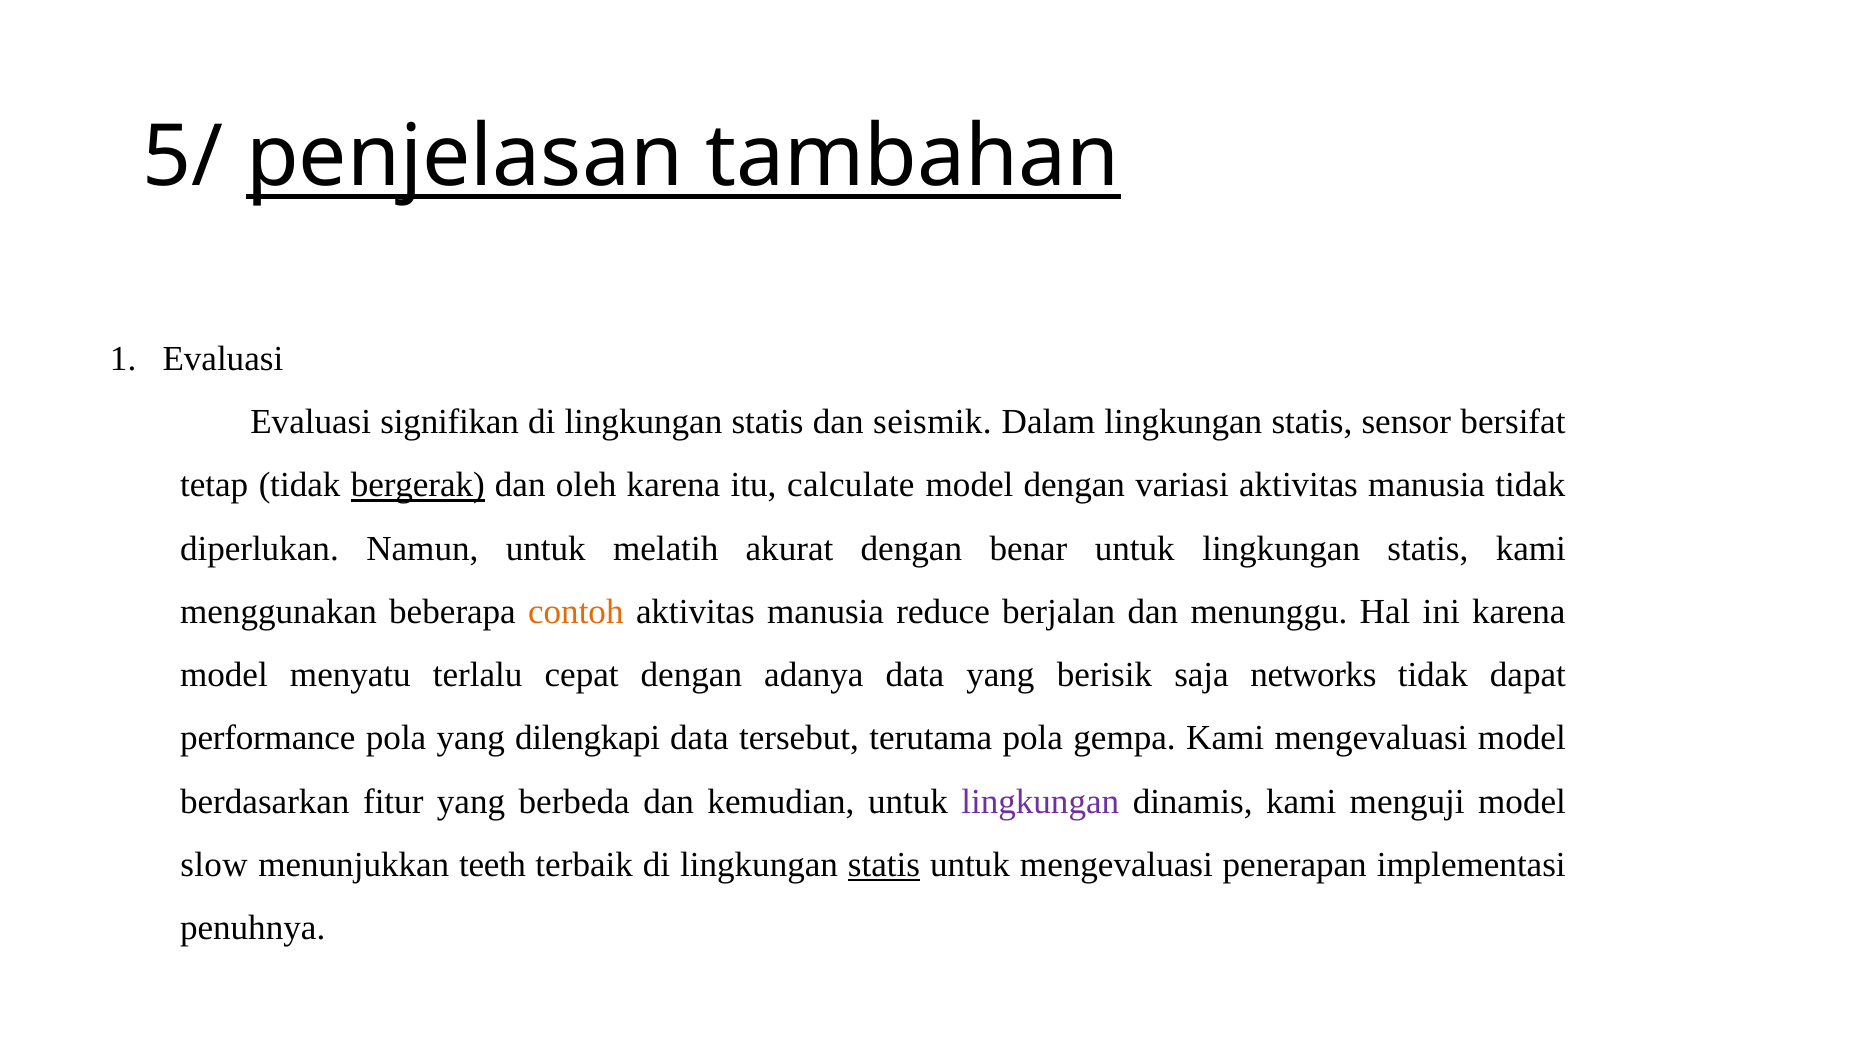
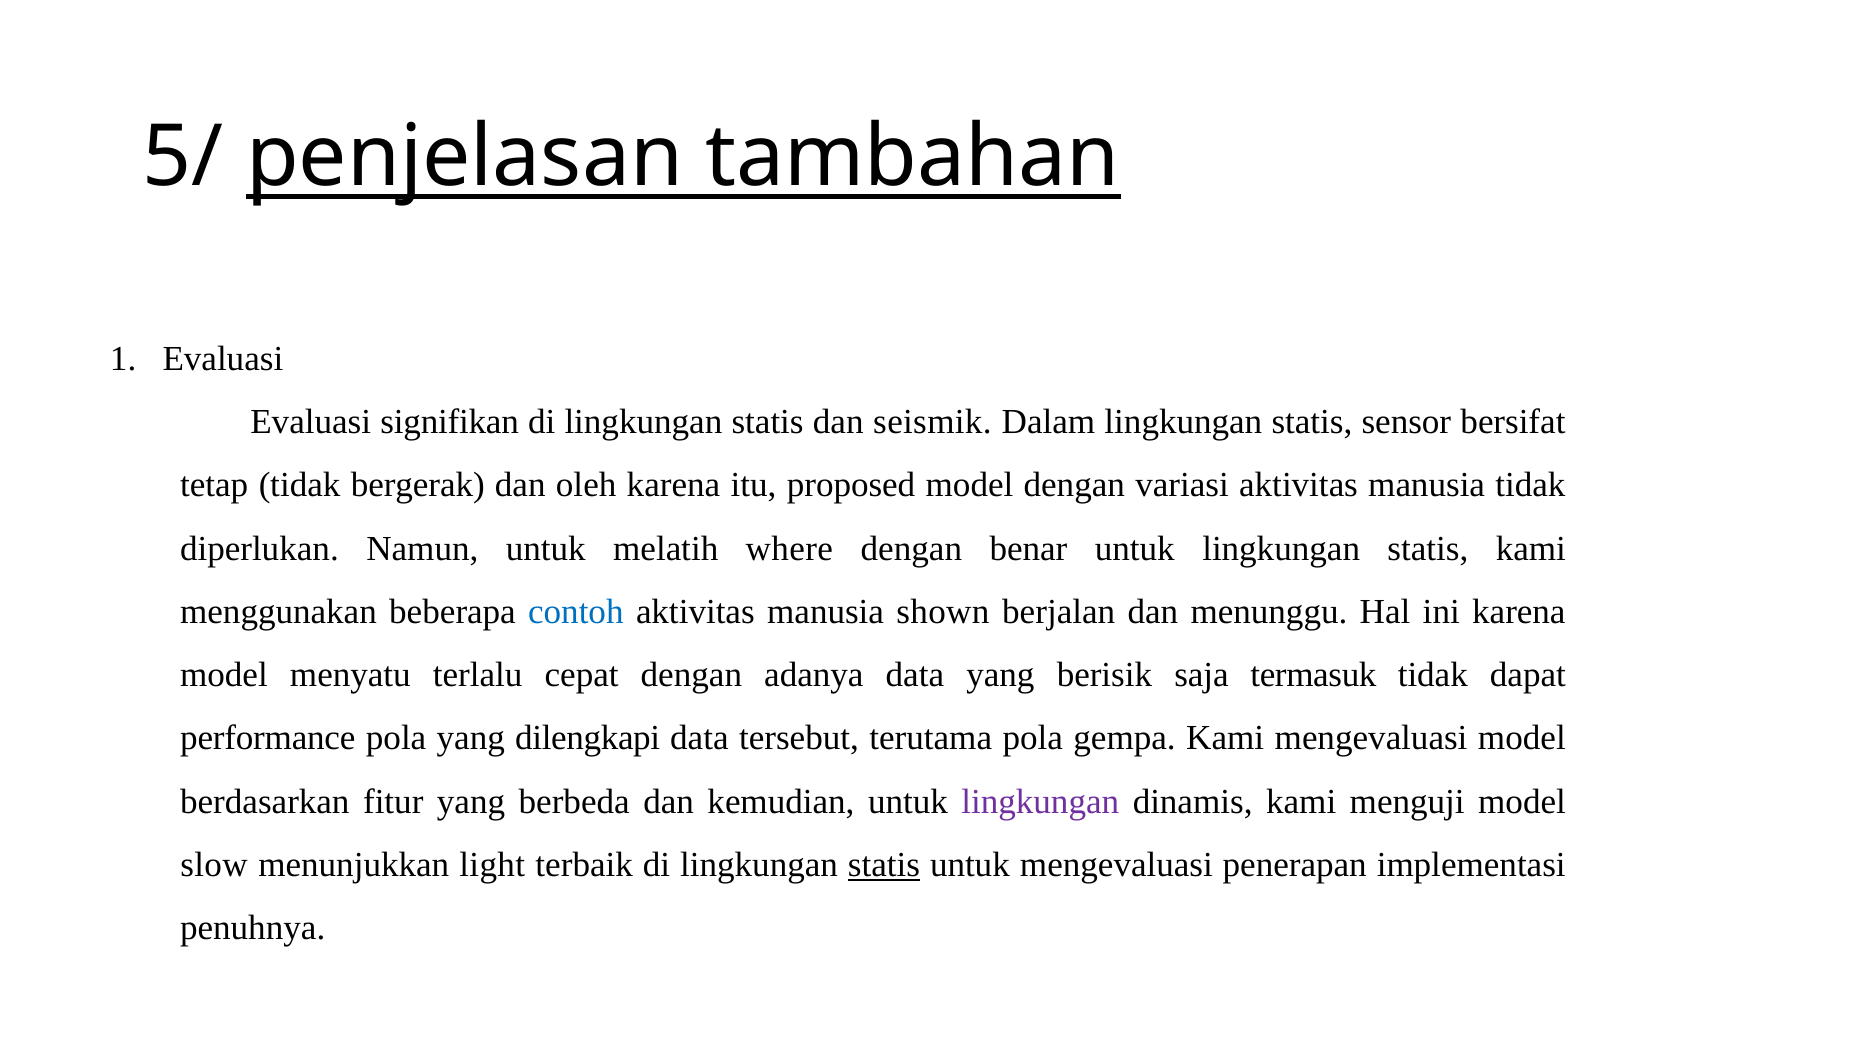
bergerak underline: present -> none
calculate: calculate -> proposed
akurat: akurat -> where
contoh colour: orange -> blue
reduce: reduce -> shown
networks: networks -> termasuk
teeth: teeth -> light
